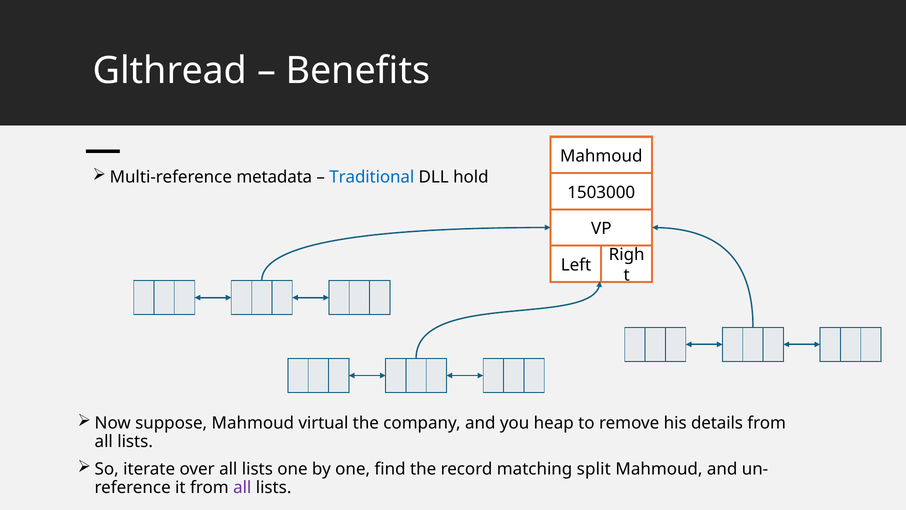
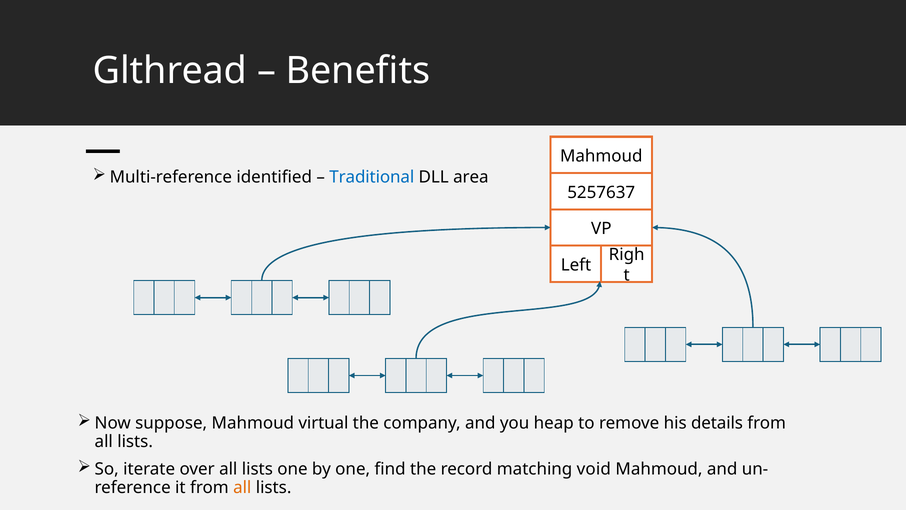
metadata: metadata -> identified
hold: hold -> area
1503000: 1503000 -> 5257637
split: split -> void
all at (242, 487) colour: purple -> orange
